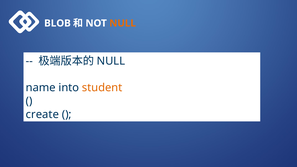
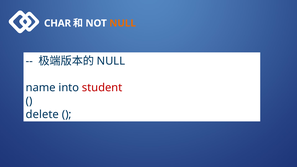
BLOB: BLOB -> CHAR
student colour: orange -> red
create: create -> delete
